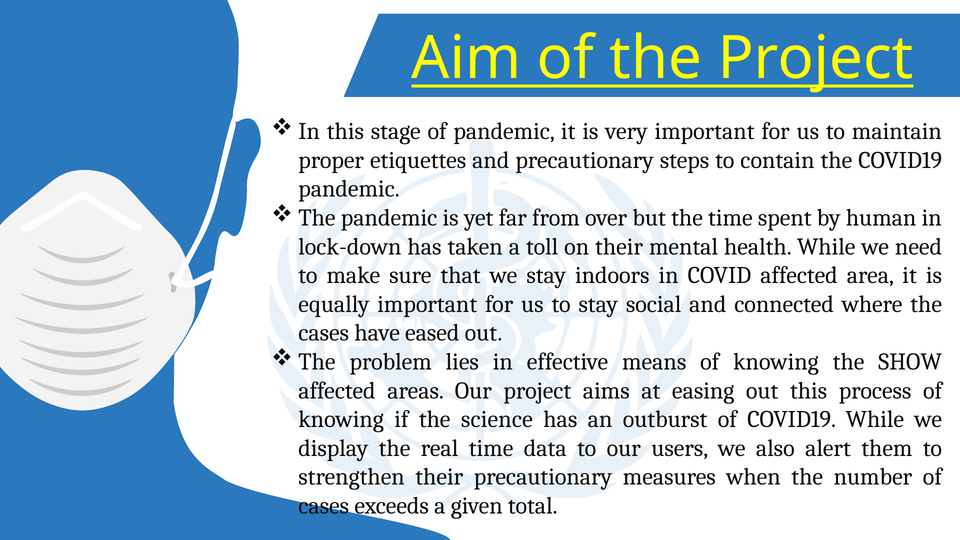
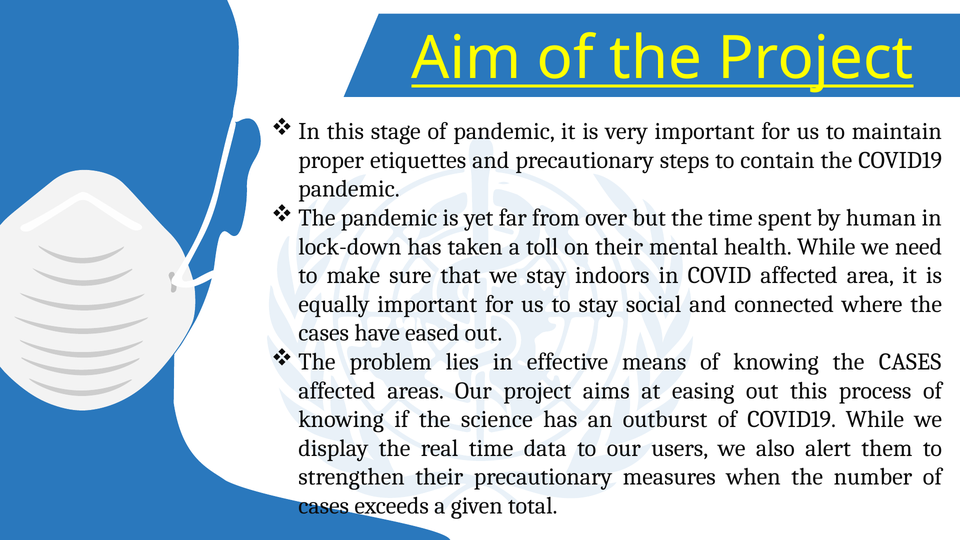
knowing the SHOW: SHOW -> CASES
